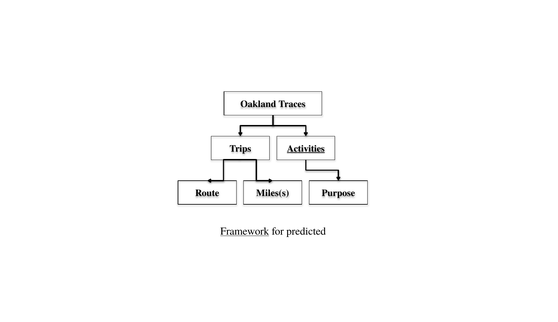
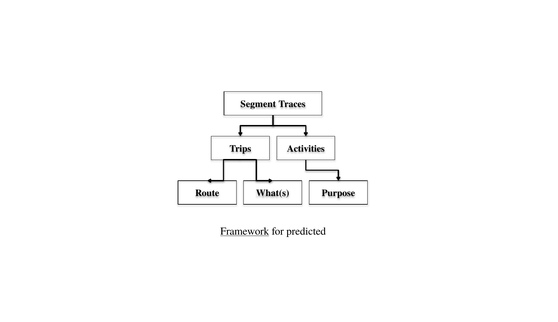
Oakland: Oakland -> Segment
Activities underline: present -> none
Miles(s: Miles(s -> What(s
